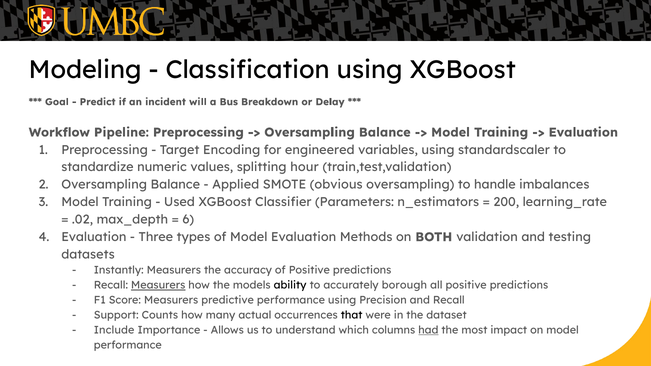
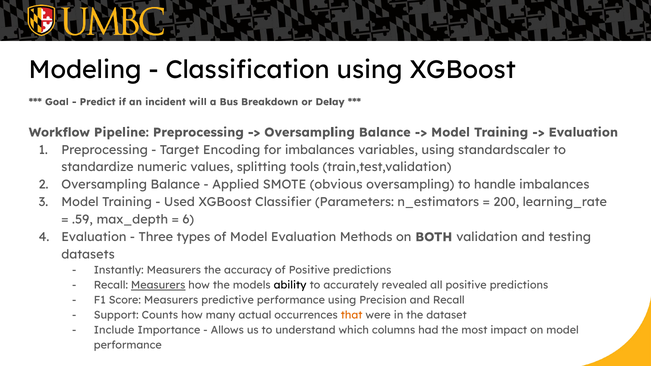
for engineered: engineered -> imbalances
hour: hour -> tools
.02: .02 -> .59
borough: borough -> revealed
that colour: black -> orange
had underline: present -> none
